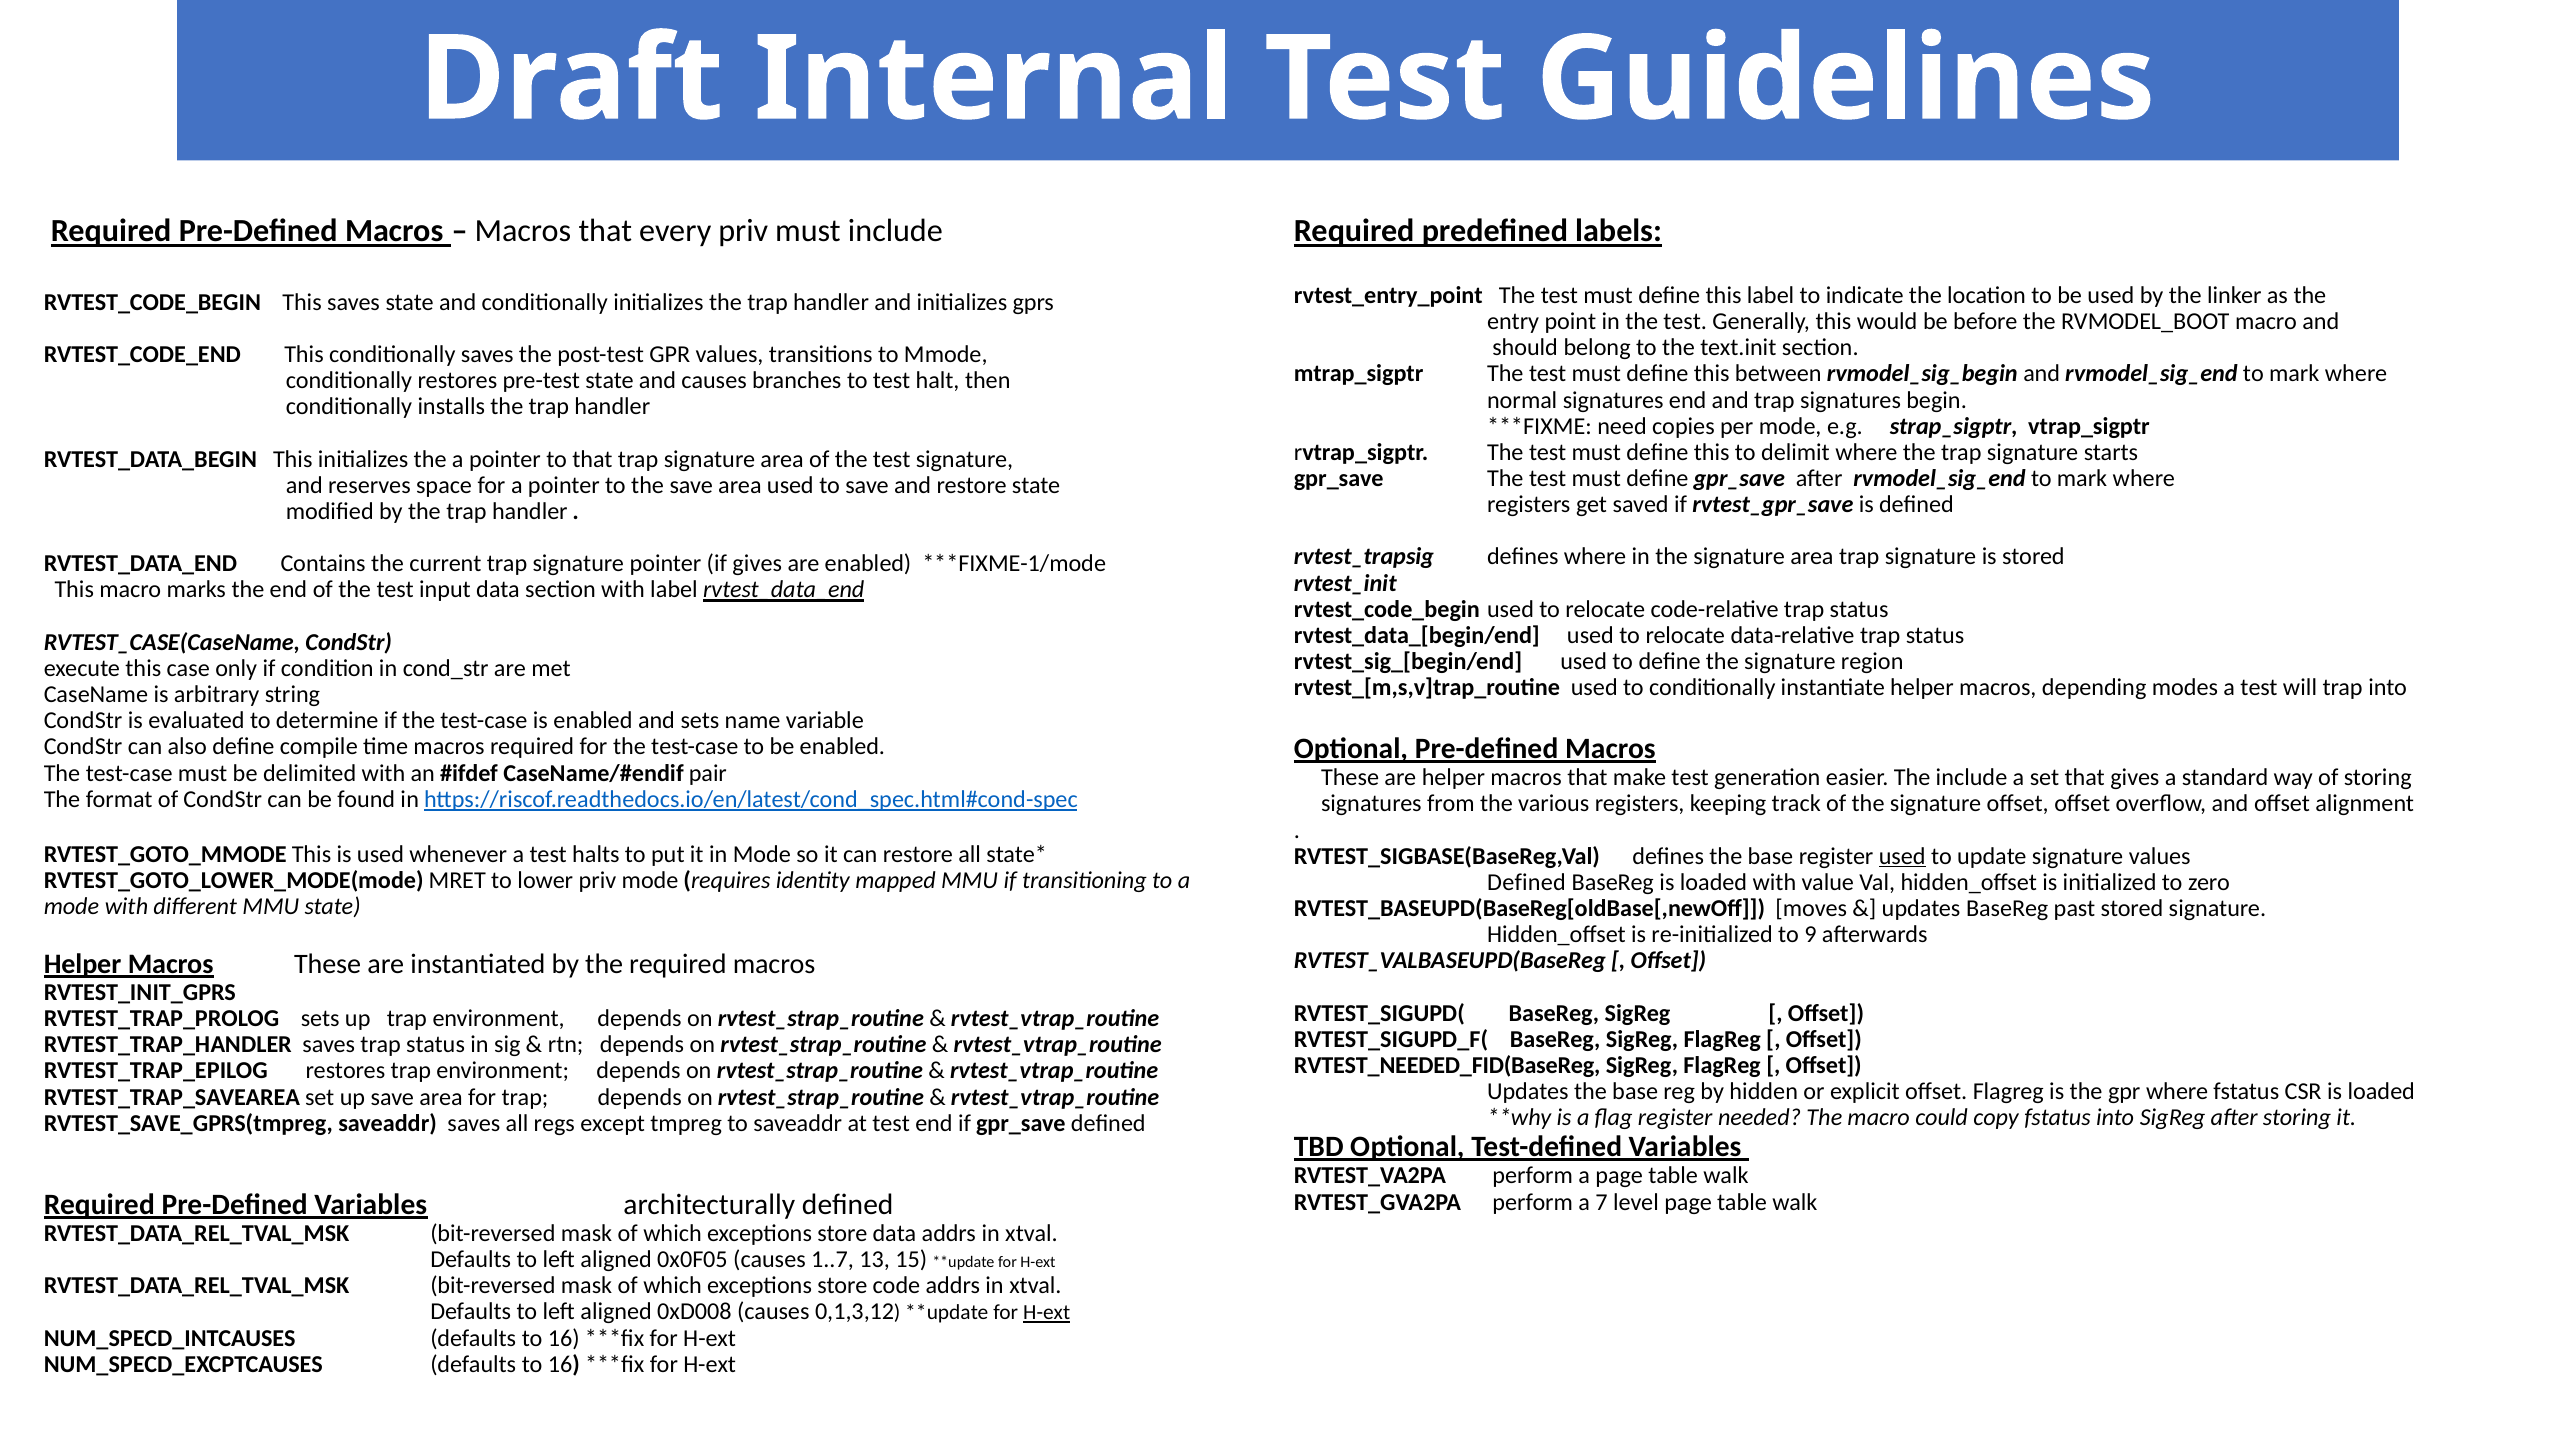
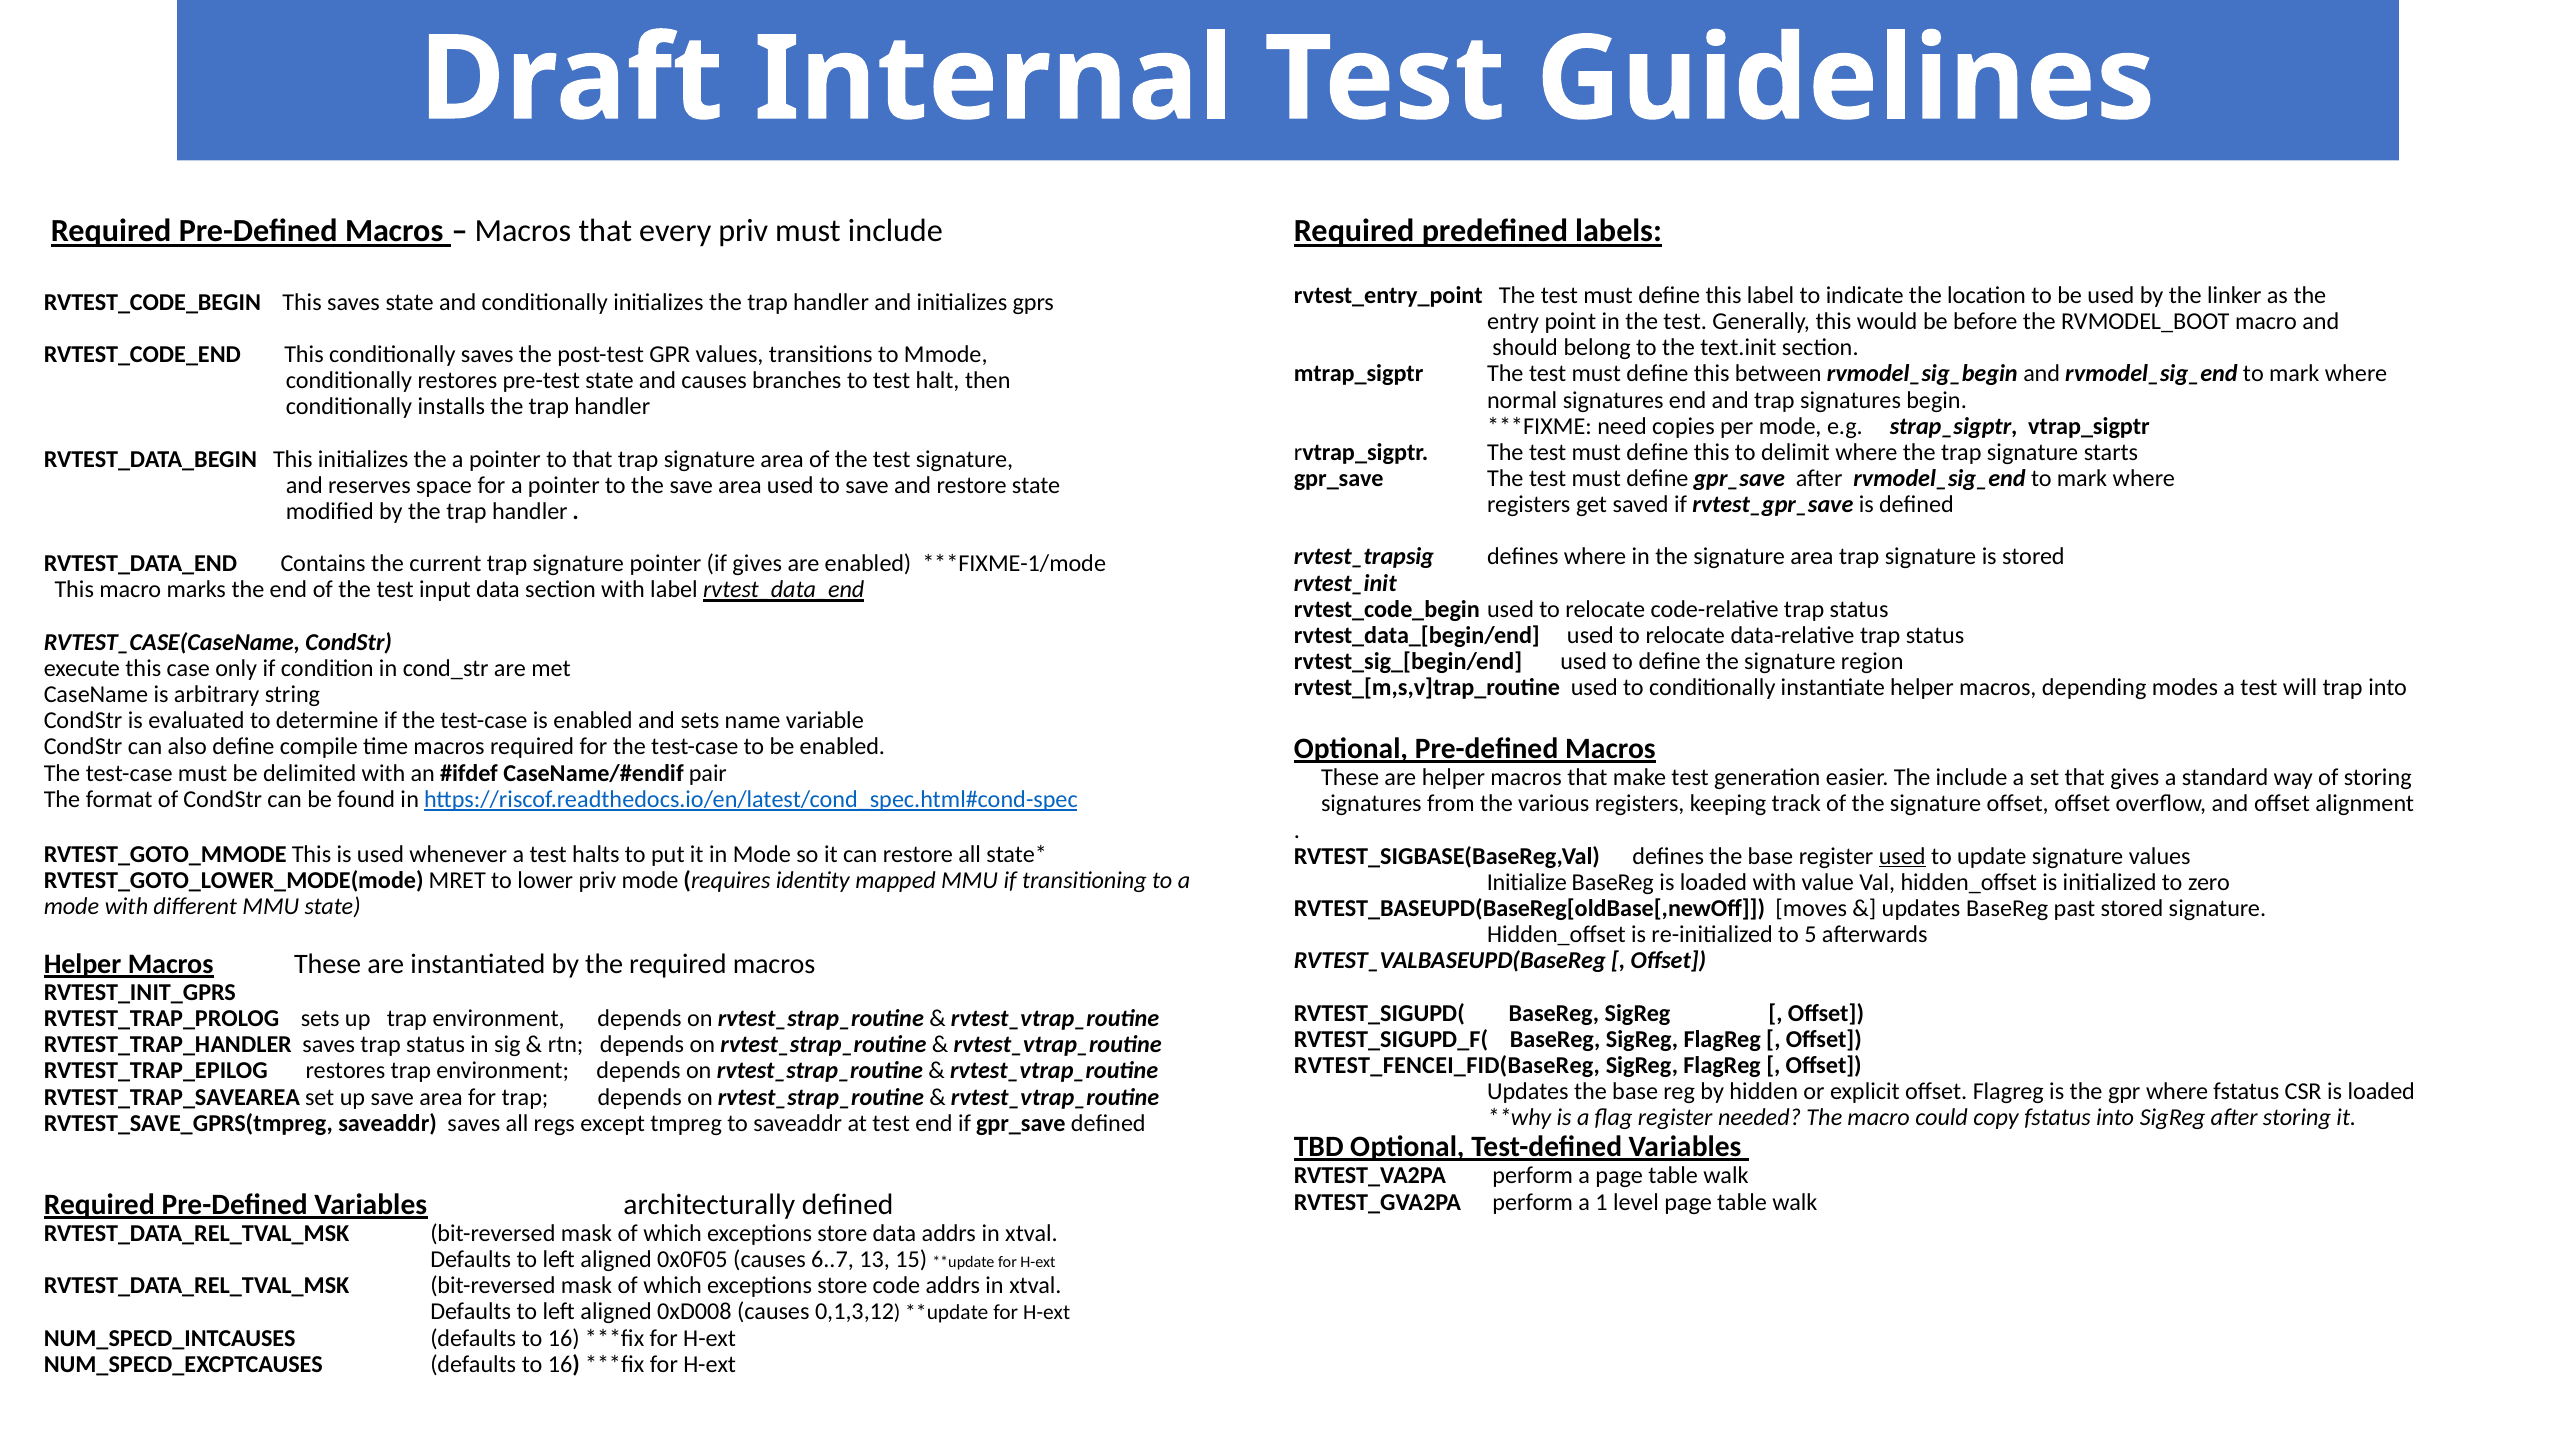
Defined at (1527, 882): Defined -> Initialize
9: 9 -> 5
RVTEST_NEEDED_FID(BaseReg: RVTEST_NEEDED_FID(BaseReg -> RVTEST_FENCEI_FID(BaseReg
7: 7 -> 1
1..7: 1..7 -> 6..7
H-ext at (1047, 1313) underline: present -> none
